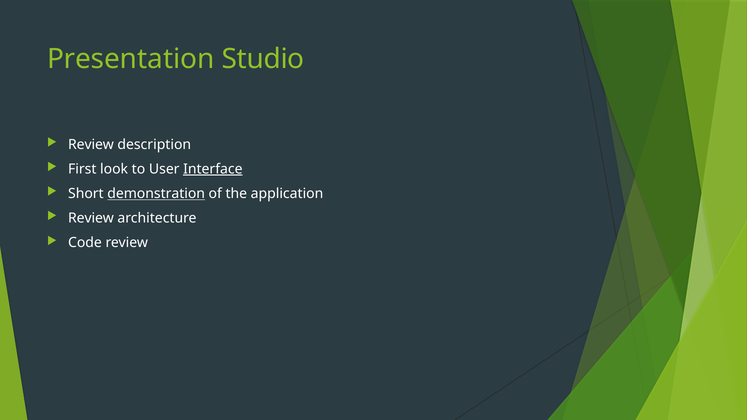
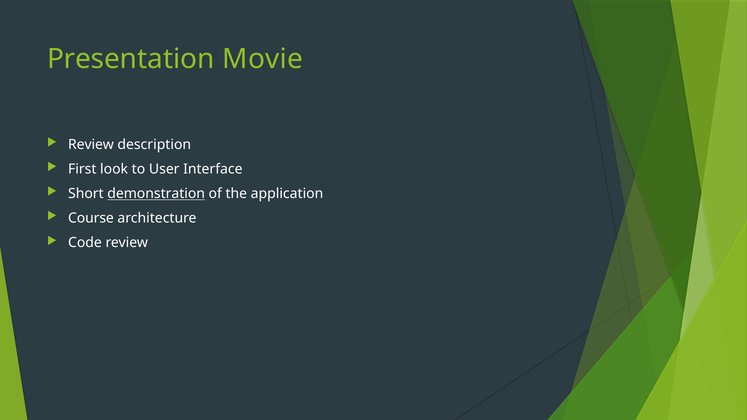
Studio: Studio -> Movie
Interface underline: present -> none
Review at (91, 218): Review -> Course
